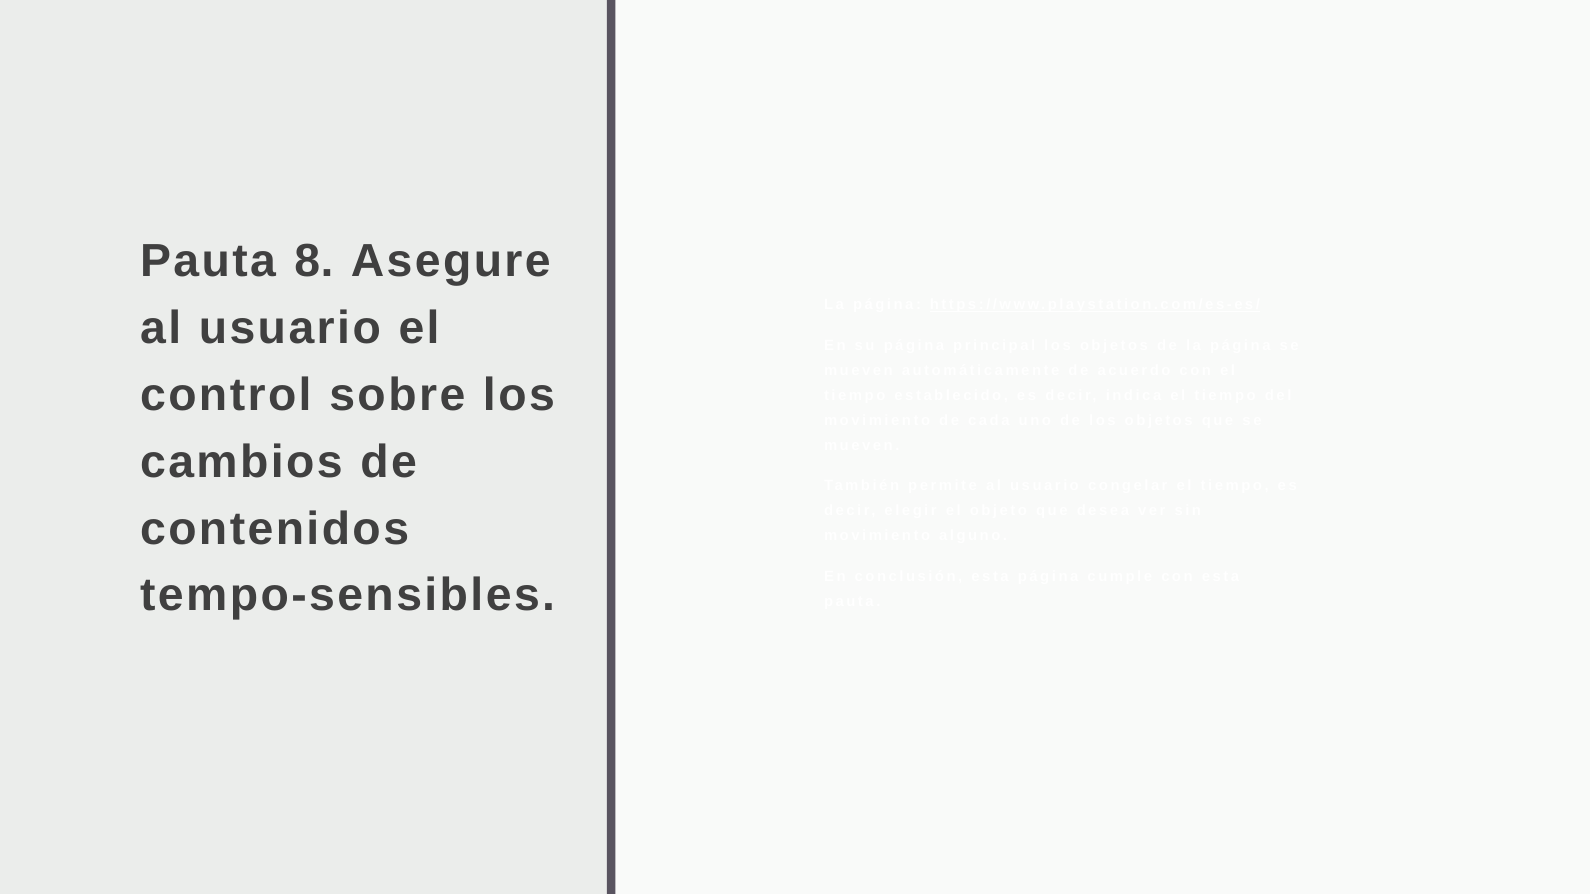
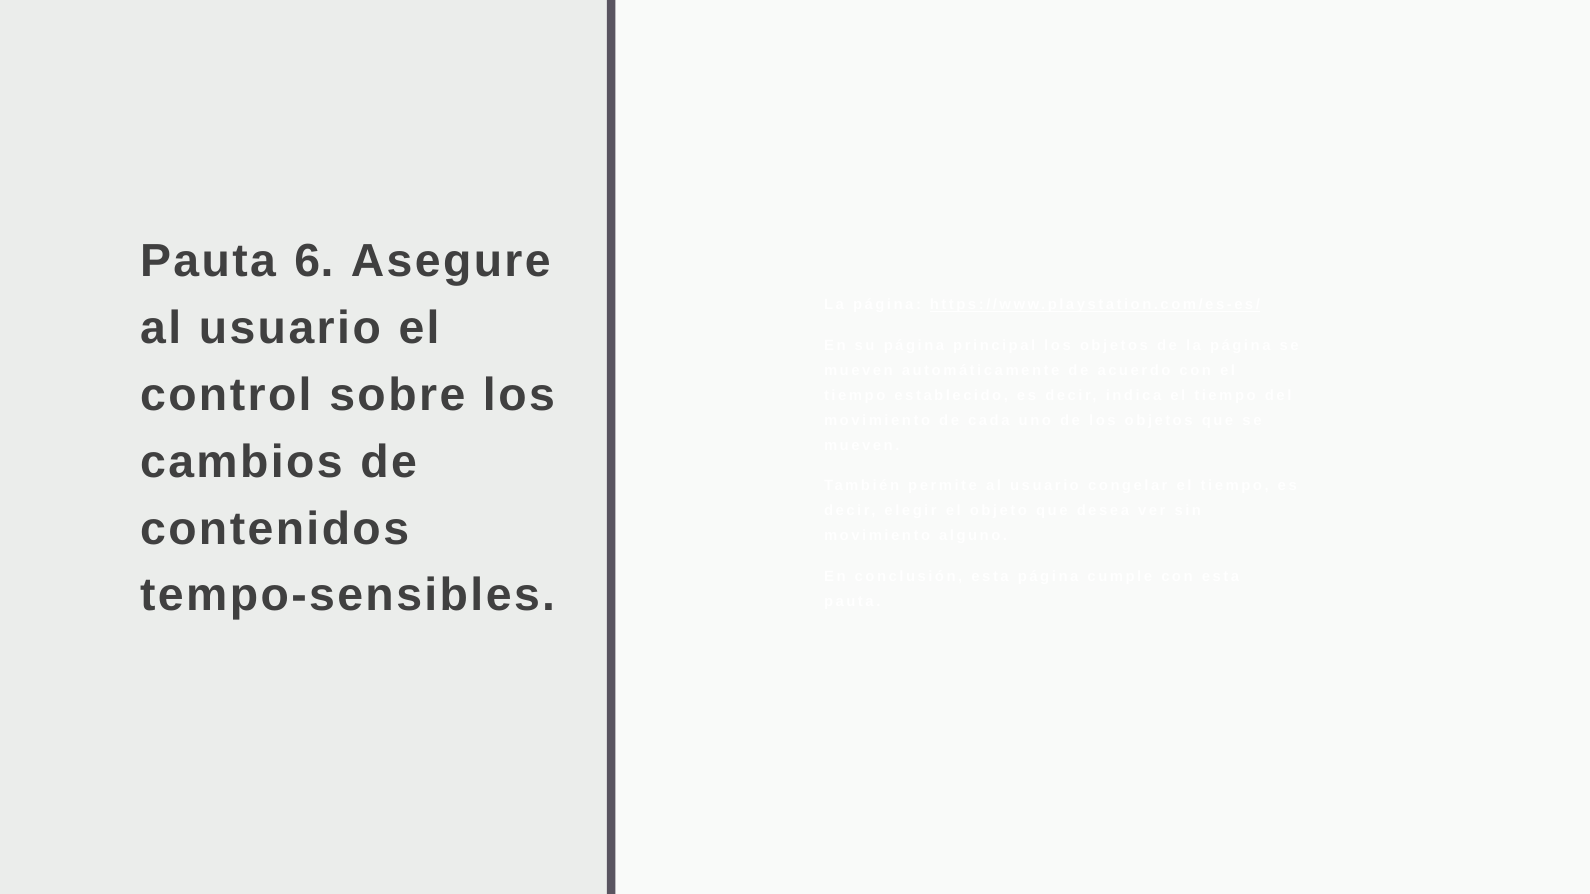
8: 8 -> 6
